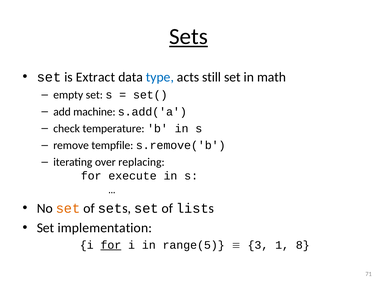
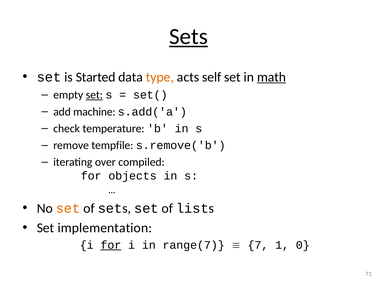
Extract: Extract -> Started
type colour: blue -> orange
still: still -> self
math underline: none -> present
set at (94, 95) underline: none -> present
replacing: replacing -> compiled
execute: execute -> objects
range(5: range(5 -> range(7
3: 3 -> 7
8: 8 -> 0
